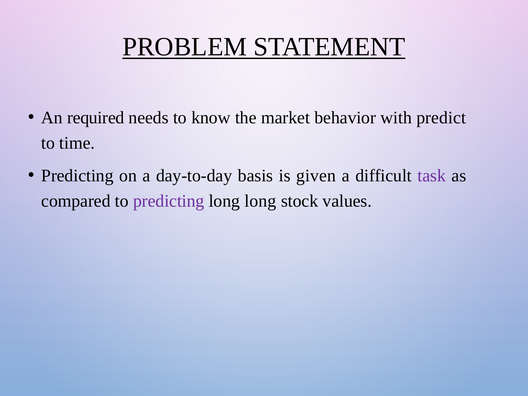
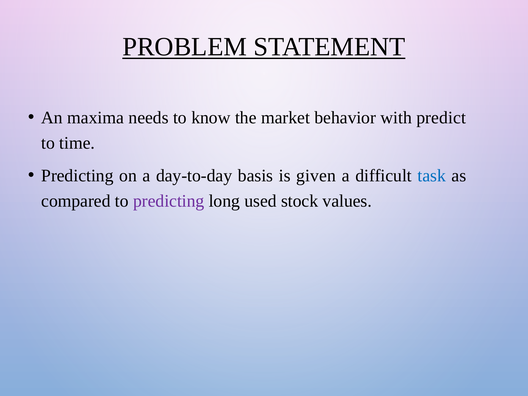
required: required -> maxima
task colour: purple -> blue
long long: long -> used
